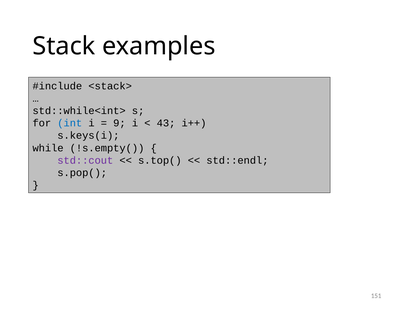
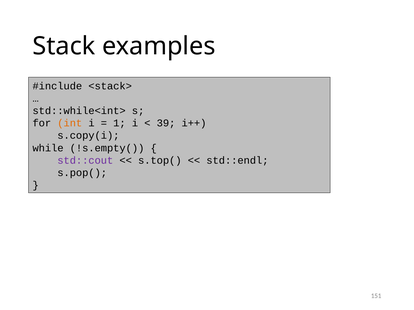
int colour: blue -> orange
9: 9 -> 1
43: 43 -> 39
s.keys(i: s.keys(i -> s.copy(i
